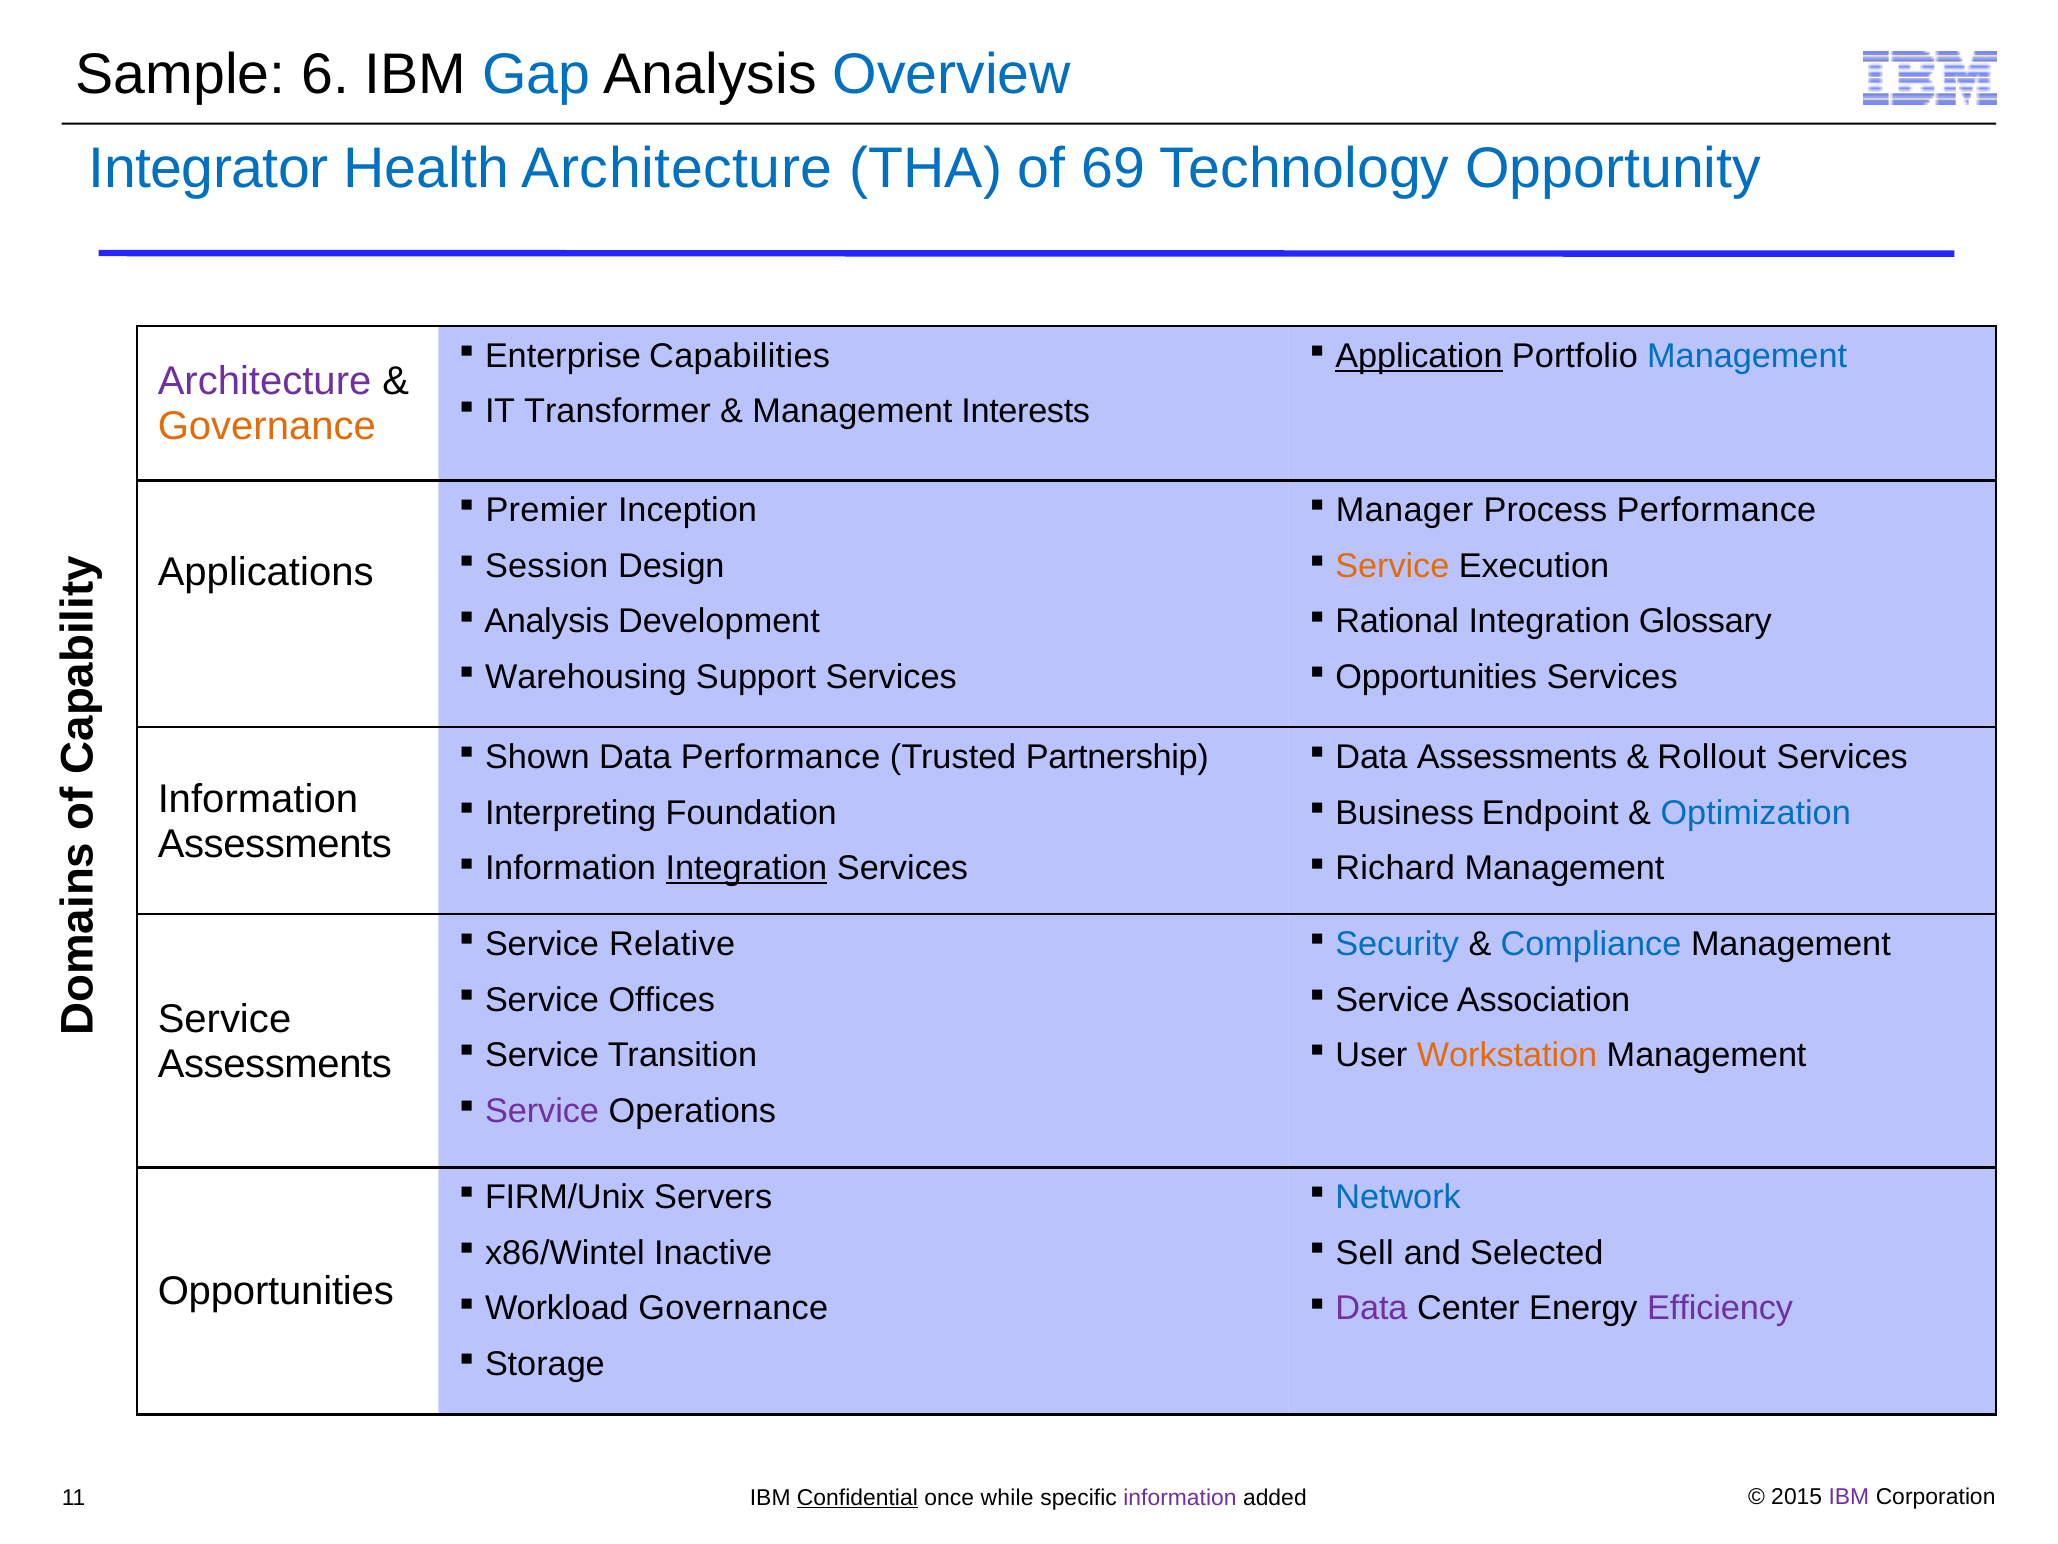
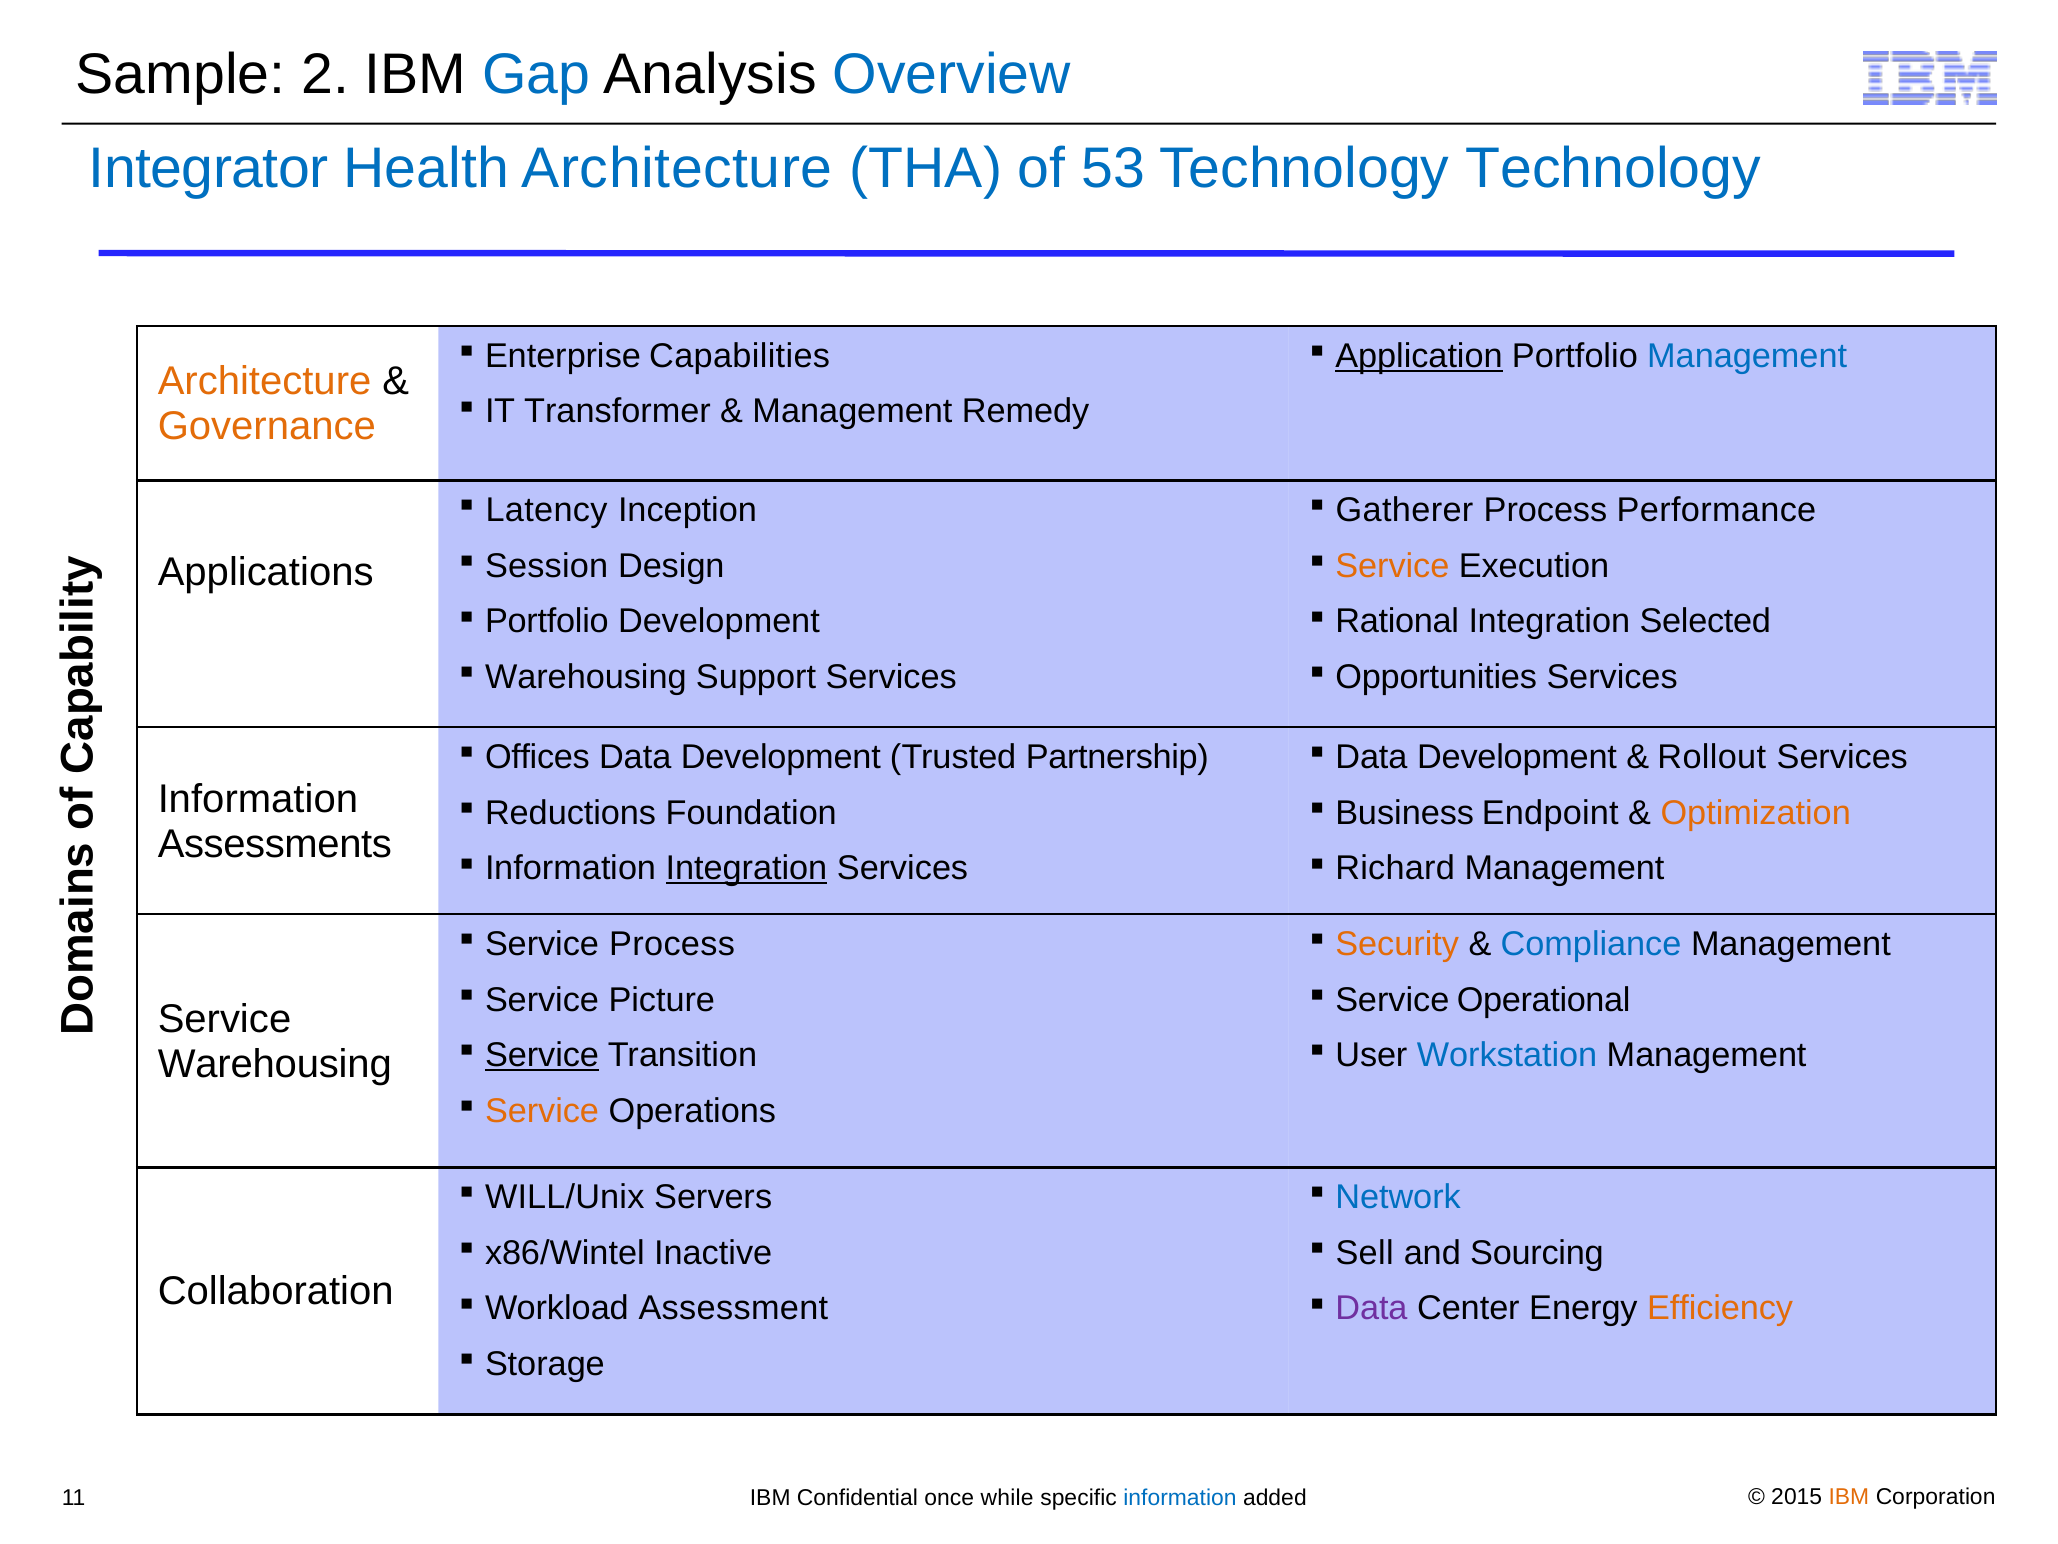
6: 6 -> 2
69: 69 -> 53
Technology Opportunity: Opportunity -> Technology
Architecture at (265, 381) colour: purple -> orange
Interests: Interests -> Remedy
Premier: Premier -> Latency
Manager: Manager -> Gatherer
Analysis at (547, 621): Analysis -> Portfolio
Glossary: Glossary -> Selected
Shown: Shown -> Offices
Performance at (781, 757): Performance -> Development
Assessments at (1517, 757): Assessments -> Development
Interpreting: Interpreting -> Reductions
Optimization colour: blue -> orange
Service Relative: Relative -> Process
Security colour: blue -> orange
Offices: Offices -> Picture
Association: Association -> Operational
Service at (542, 1055) underline: none -> present
Workstation colour: orange -> blue
Assessments at (275, 1064): Assessments -> Warehousing
Service at (542, 1111) colour: purple -> orange
FIRM/Unix: FIRM/Unix -> WILL/Unix
Selected: Selected -> Sourcing
Opportunities at (276, 1291): Opportunities -> Collaboration
Workload Governance: Governance -> Assessment
Efficiency colour: purple -> orange
IBM at (1849, 1497) colour: purple -> orange
Confidential underline: present -> none
information at (1180, 1497) colour: purple -> blue
